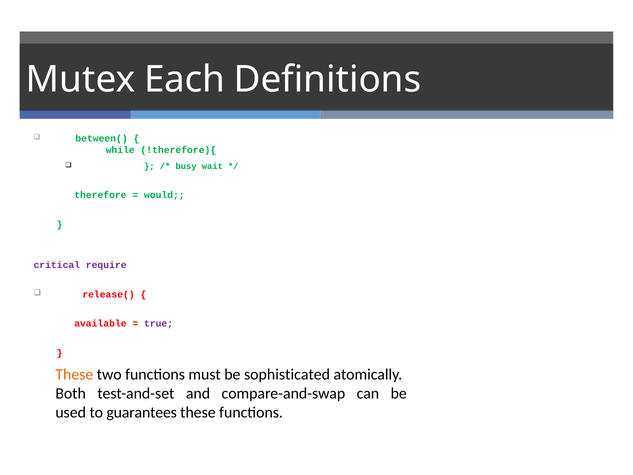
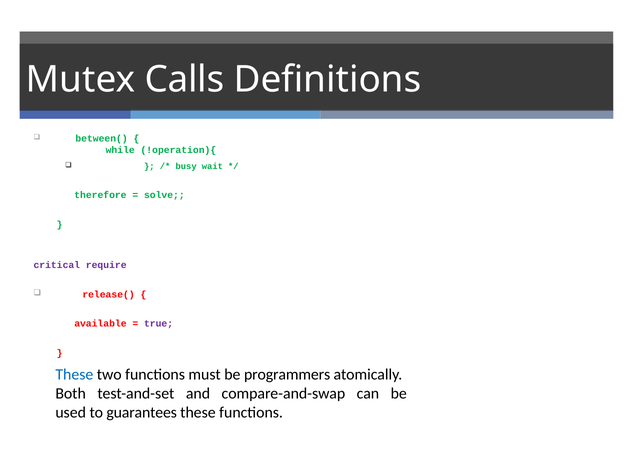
Each: Each -> Calls
!therefore){: !therefore){ -> !operation){
would: would -> solve
These at (74, 374) colour: orange -> blue
sophisticated: sophisticated -> programmers
